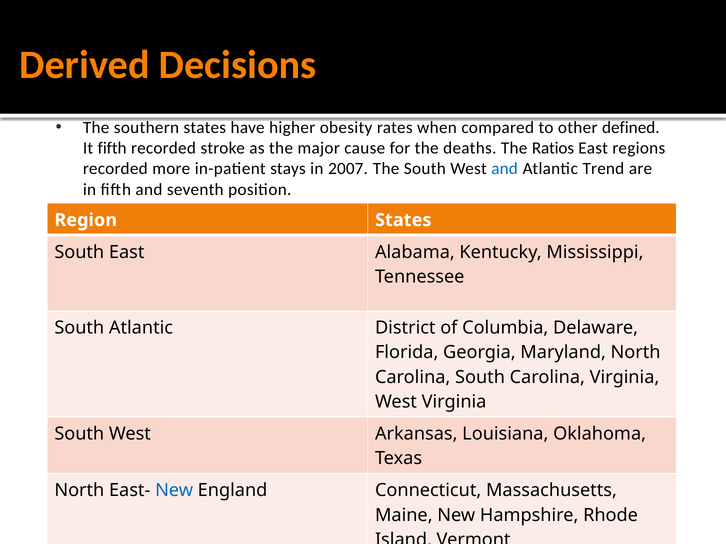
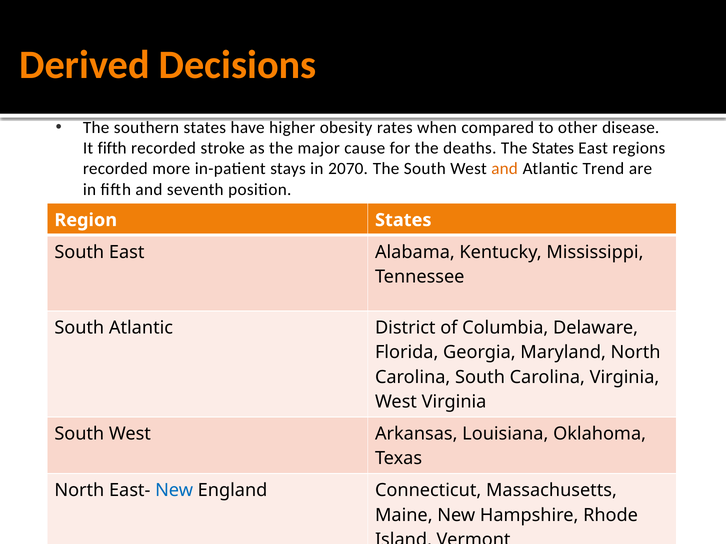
defined: defined -> disease
The Ratios: Ratios -> States
2007: 2007 -> 2070
and at (505, 169) colour: blue -> orange
